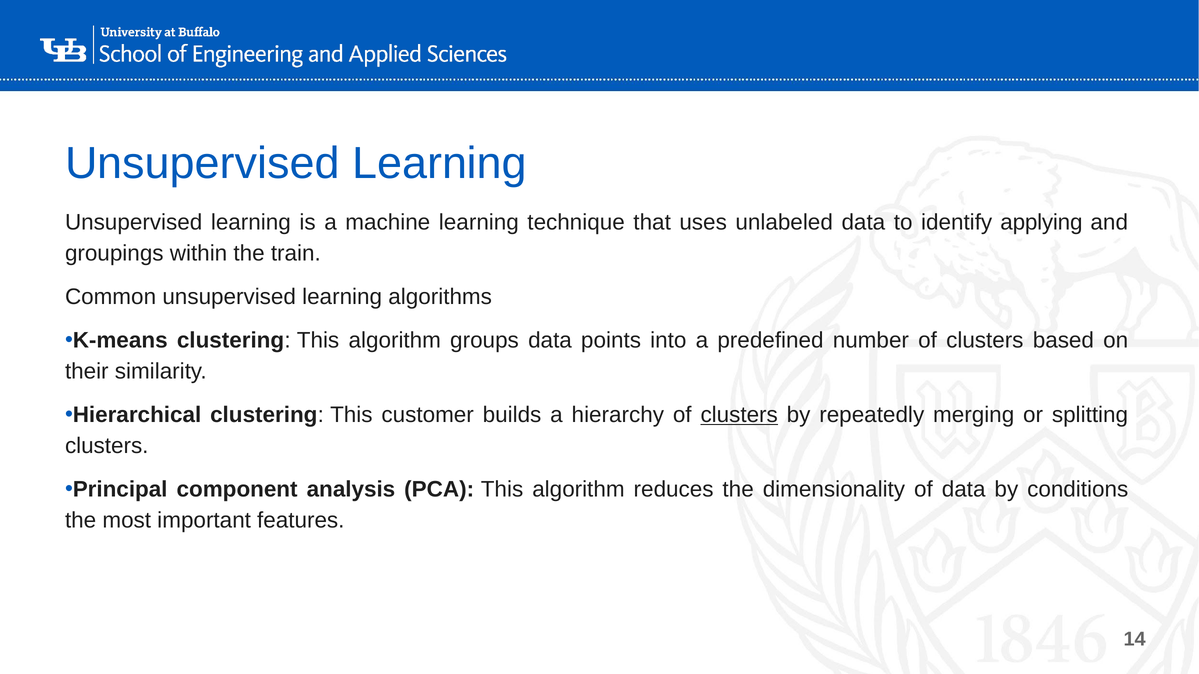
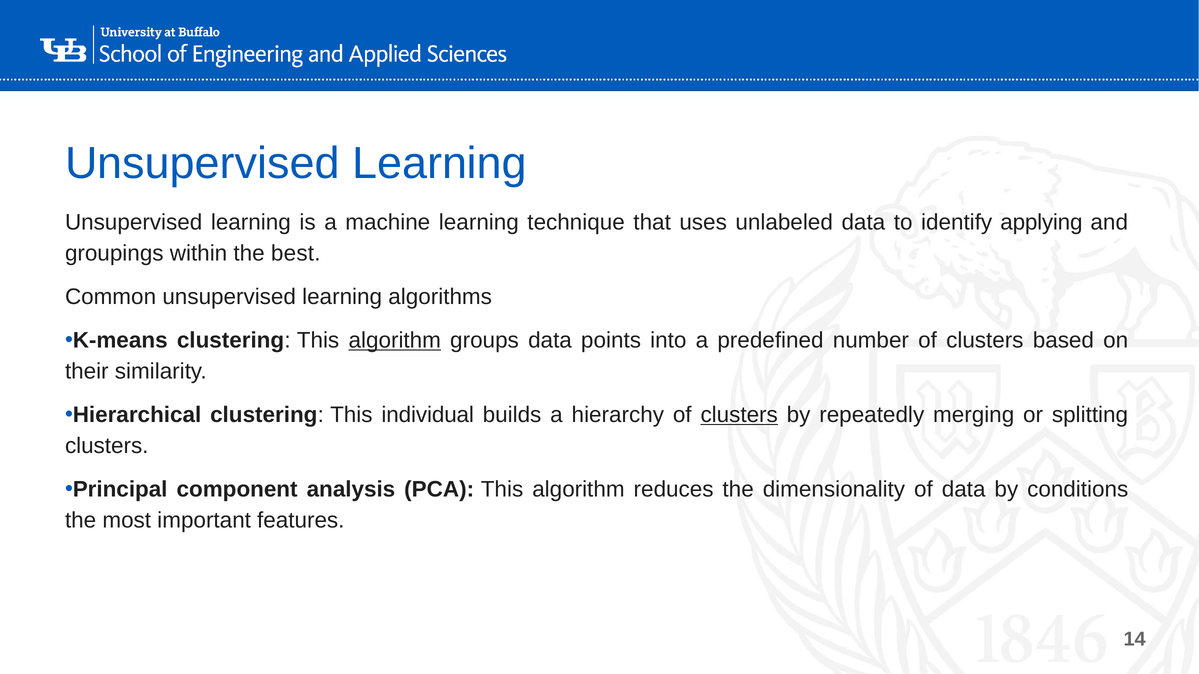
train: train -> best
algorithm at (395, 341) underline: none -> present
customer: customer -> individual
